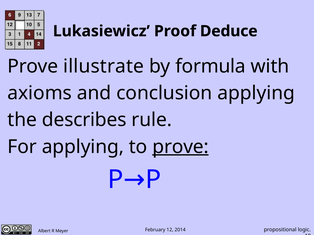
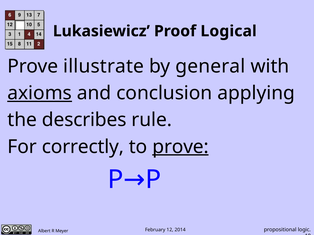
Deduce: Deduce -> Logical
formula: formula -> general
axioms underline: none -> present
For applying: applying -> correctly
